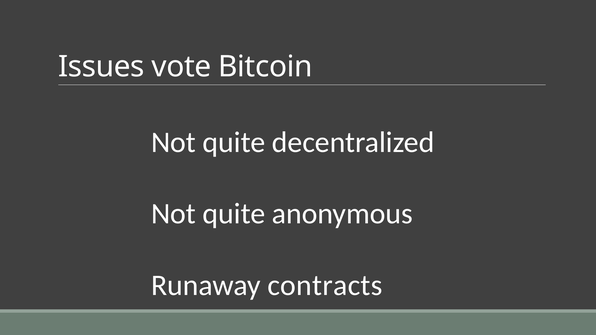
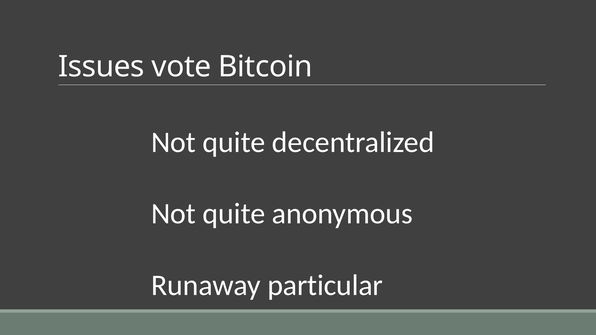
contracts: contracts -> particular
